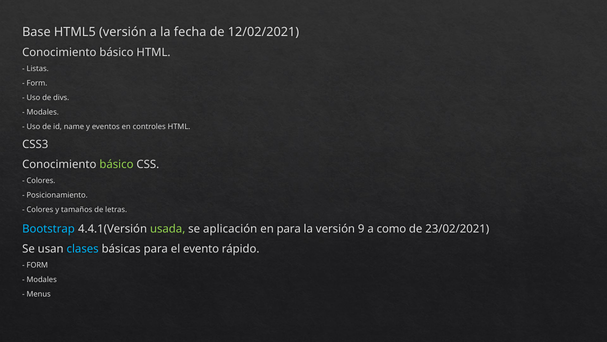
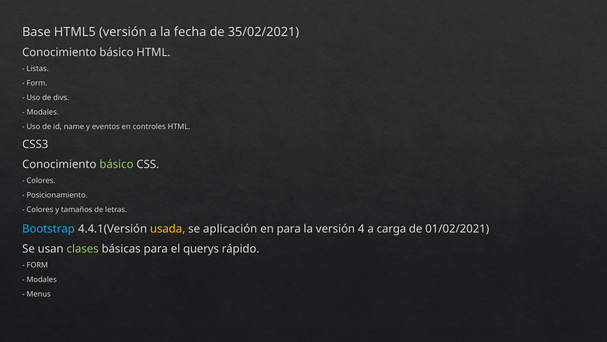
12/02/2021: 12/02/2021 -> 35/02/2021
usada colour: light green -> yellow
9: 9 -> 4
como: como -> carga
23/02/2021: 23/02/2021 -> 01/02/2021
clases colour: light blue -> light green
evento: evento -> querys
